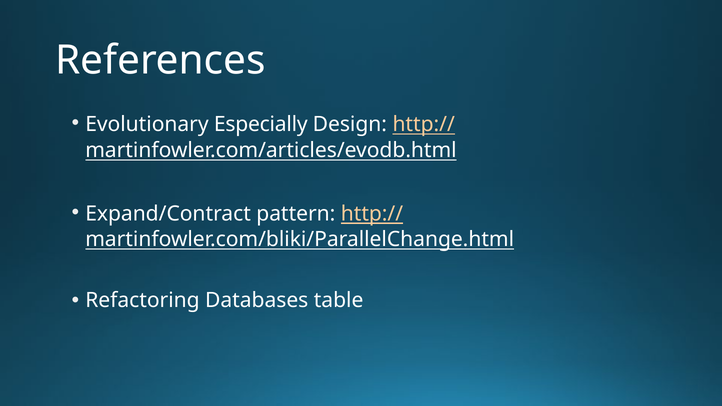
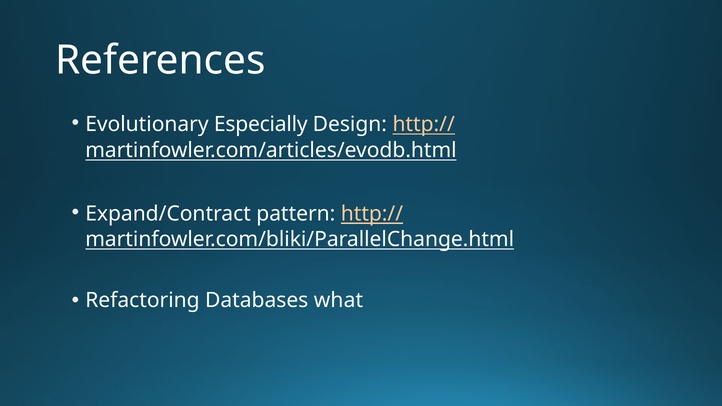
table: table -> what
